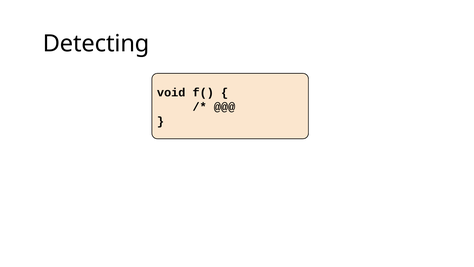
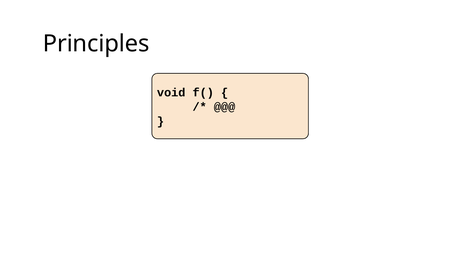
Detecting: Detecting -> Principles
